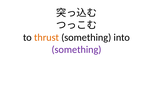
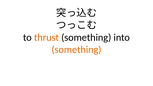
something at (76, 50) colour: purple -> orange
